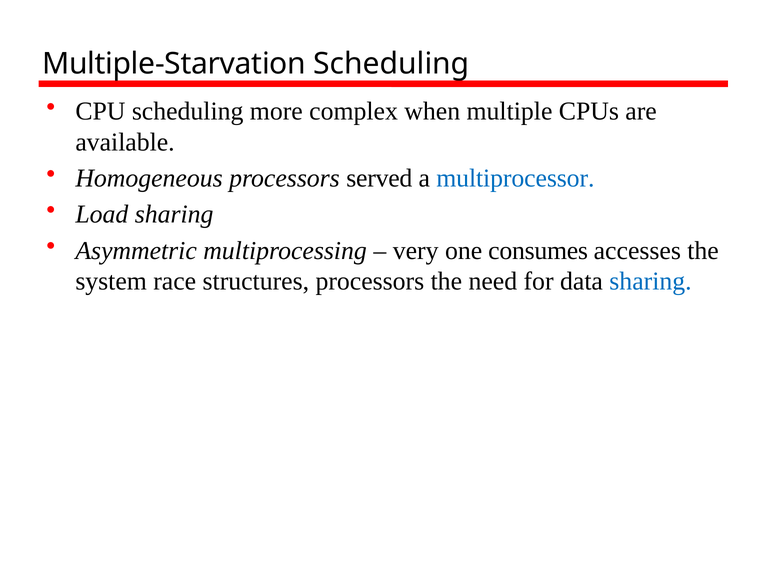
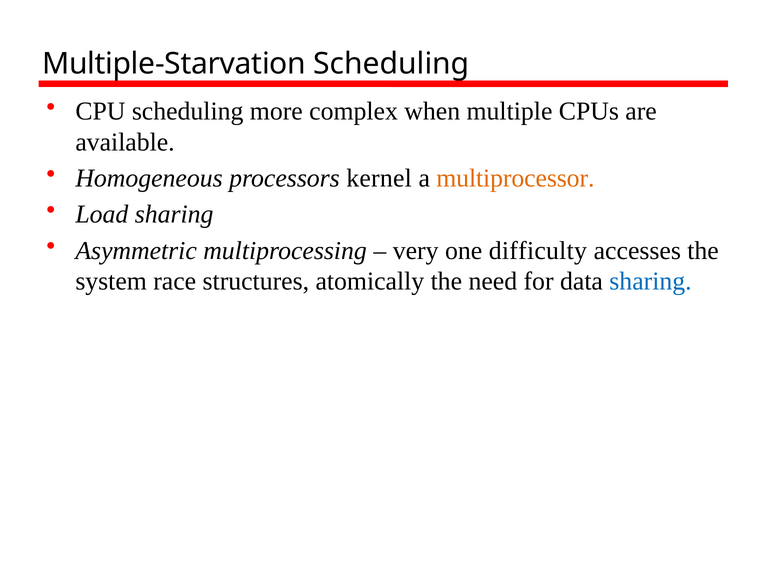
served: served -> kernel
multiprocessor colour: blue -> orange
consumes: consumes -> difficulty
structures processors: processors -> atomically
